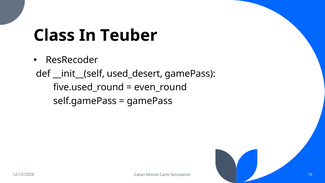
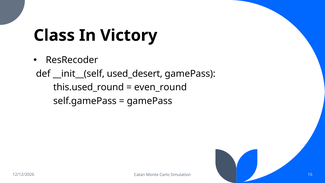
Teuber: Teuber -> Victory
five.used_round: five.used_round -> this.used_round
